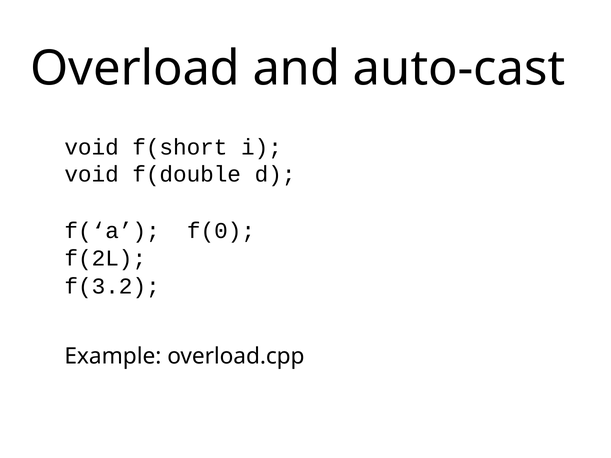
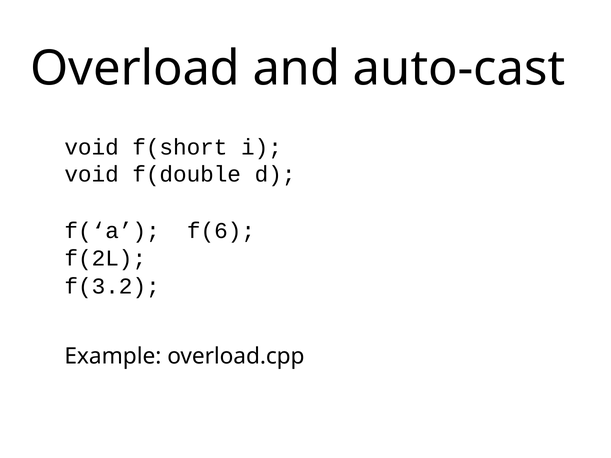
f(0: f(0 -> f(6
